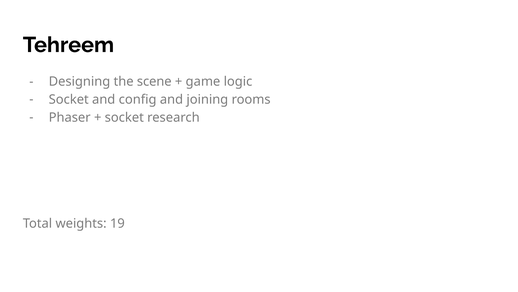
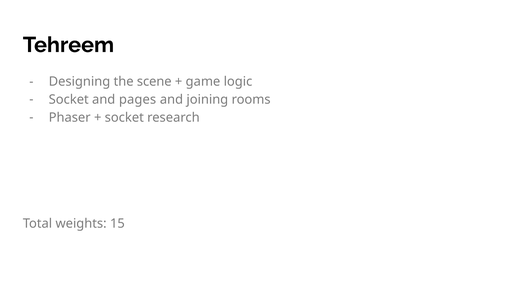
config: config -> pages
19: 19 -> 15
